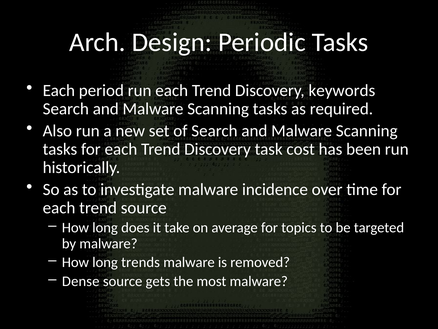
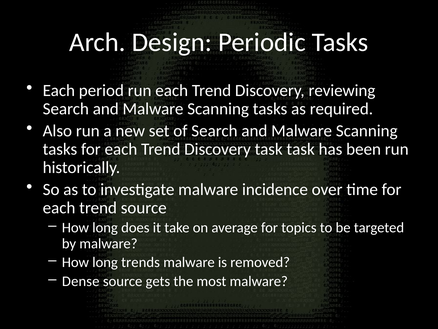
keywords: keywords -> reviewing
task cost: cost -> task
